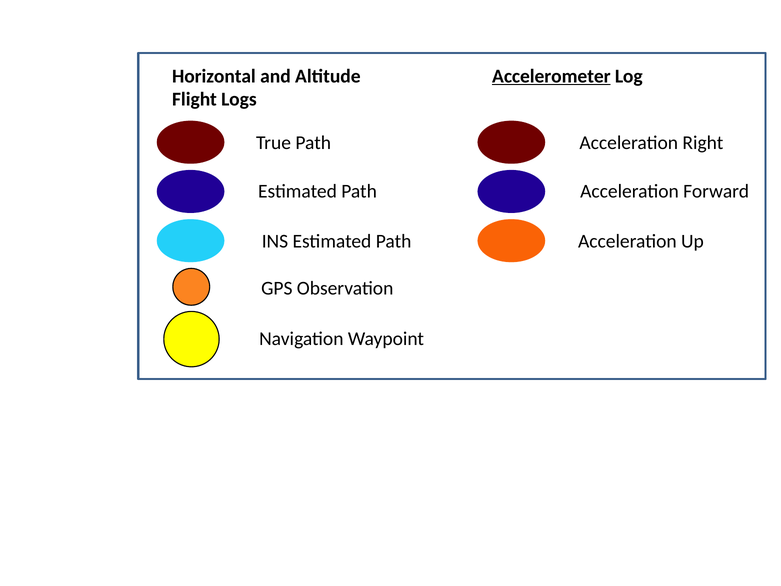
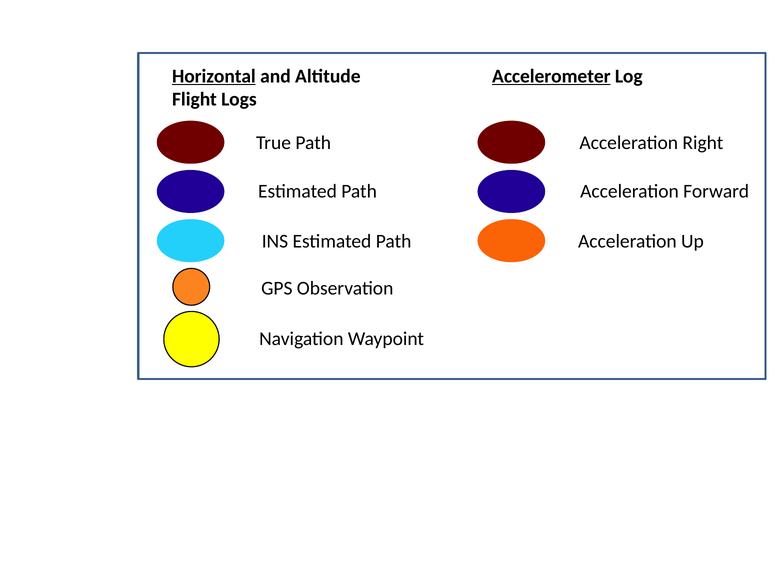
Horizontal underline: none -> present
